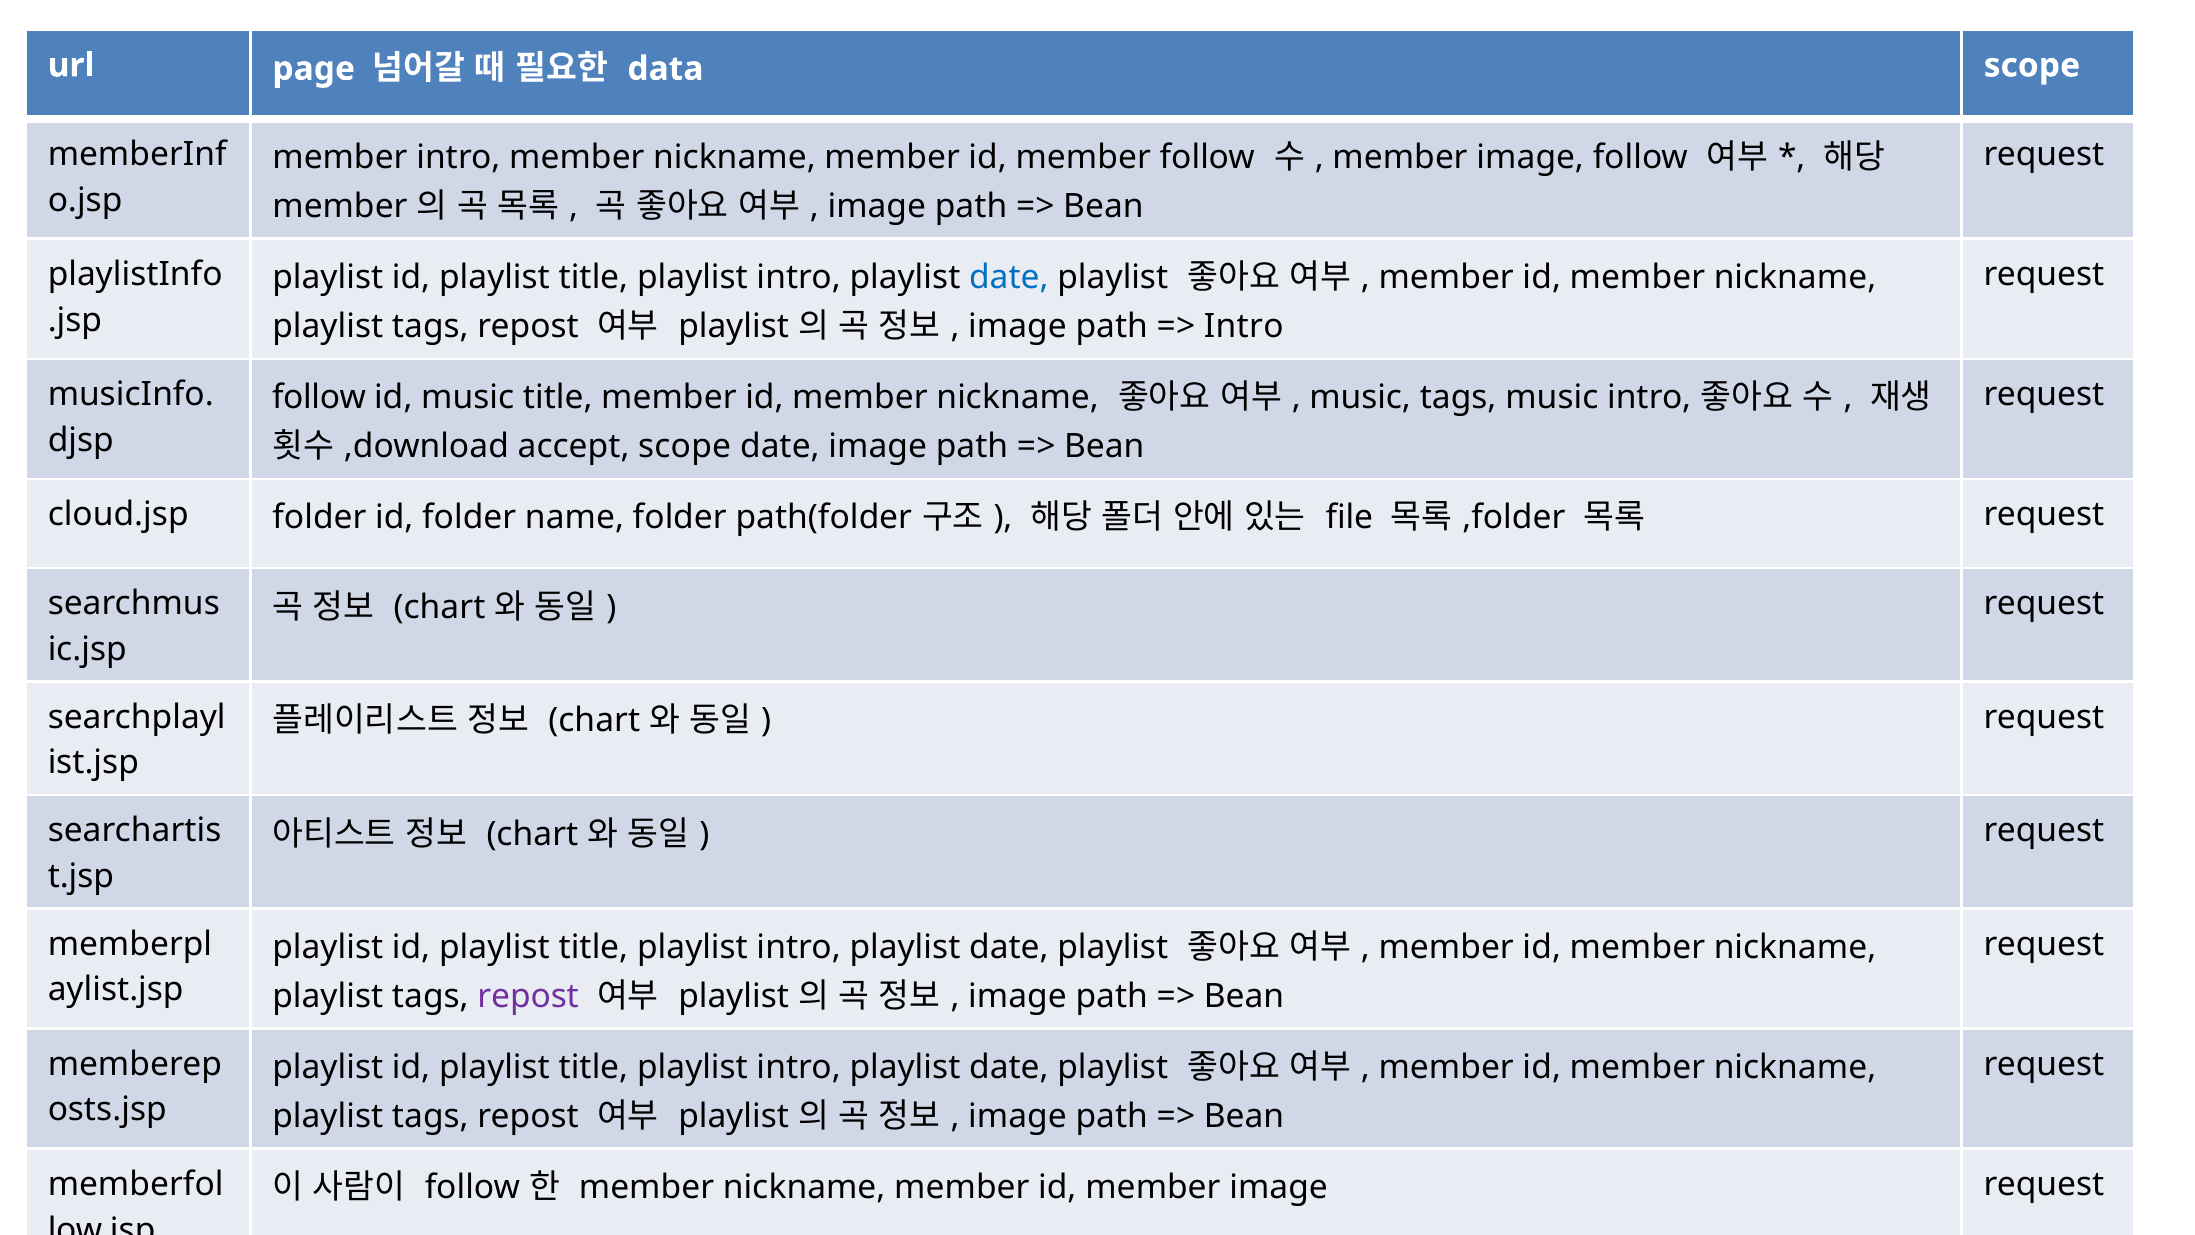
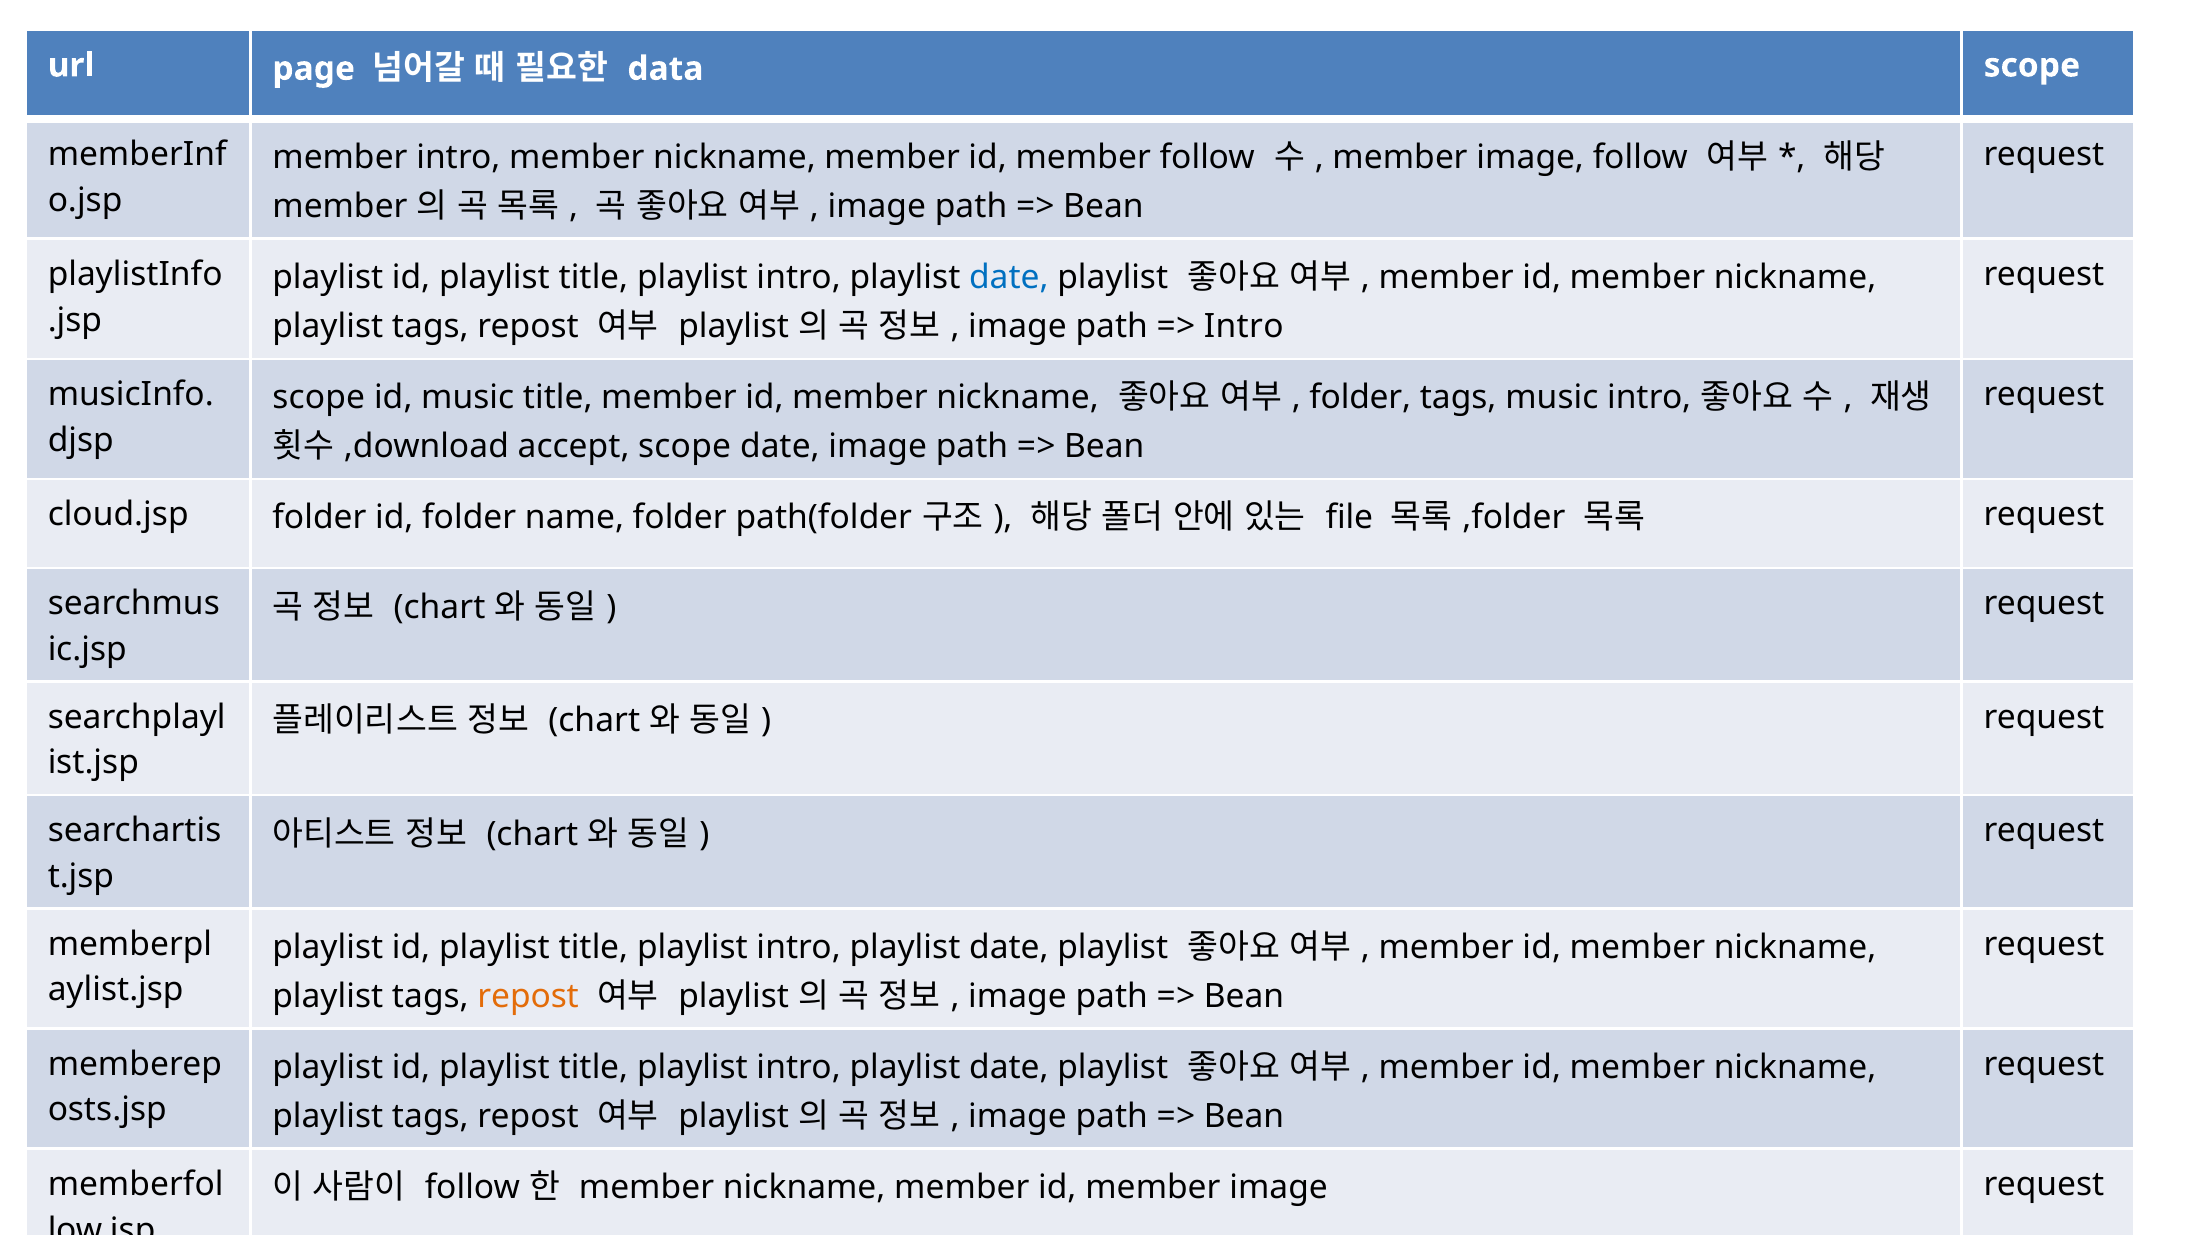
follow at (319, 398): follow -> scope
music at (1360, 398): music -> folder
repost at (528, 996) colour: purple -> orange
